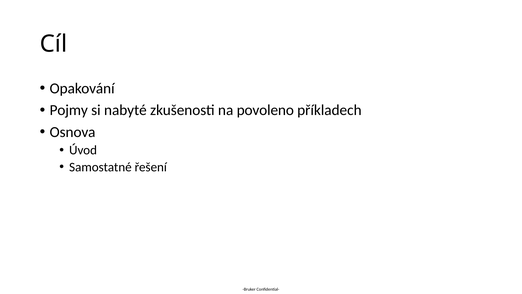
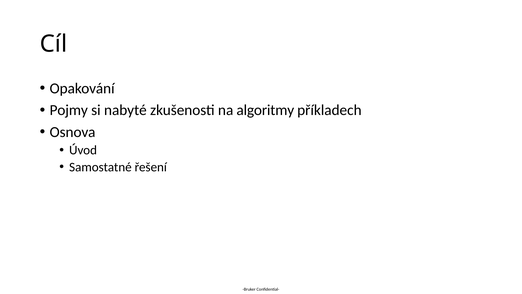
povoleno: povoleno -> algoritmy
